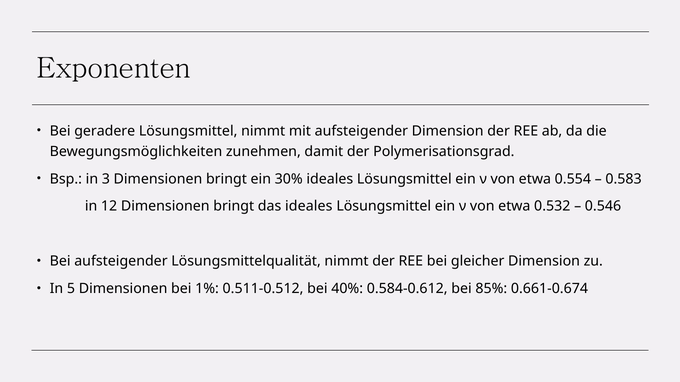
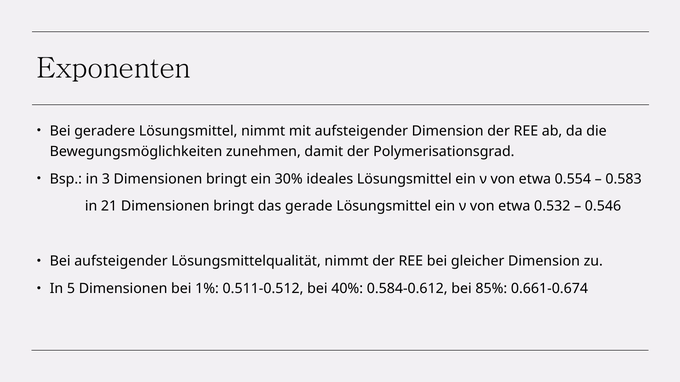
12: 12 -> 21
das ideales: ideales -> gerade
